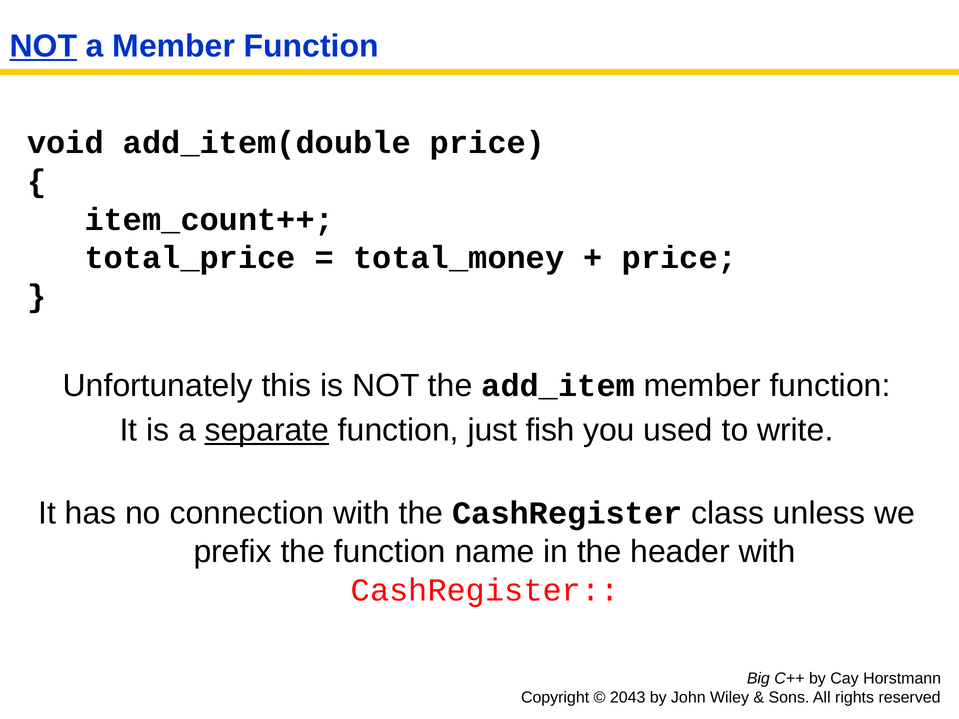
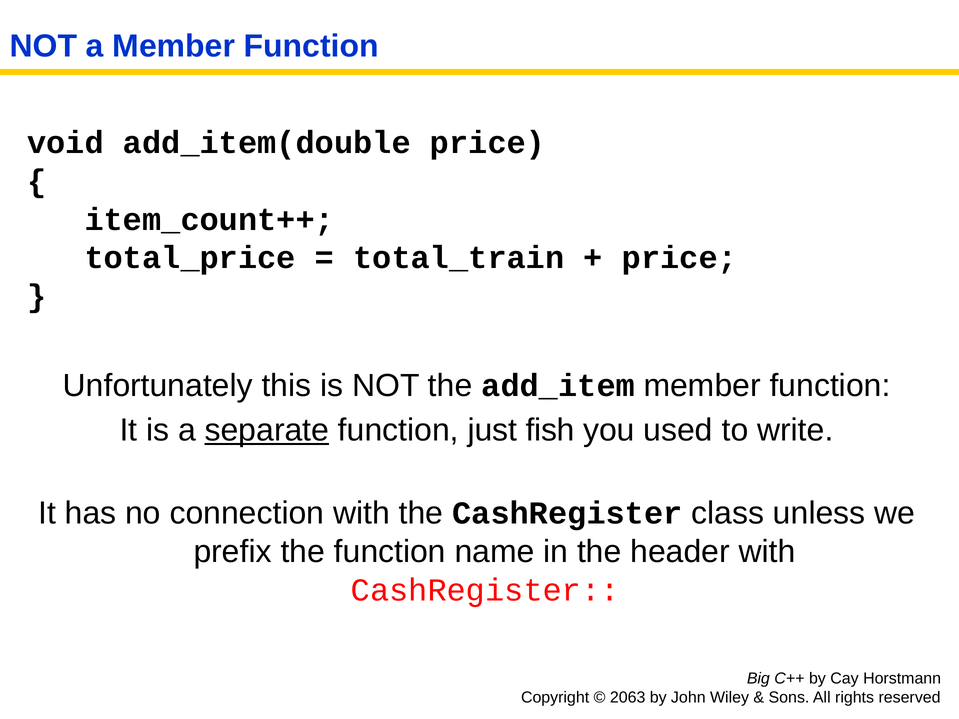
NOT at (43, 46) underline: present -> none
total_money: total_money -> total_train
2043: 2043 -> 2063
